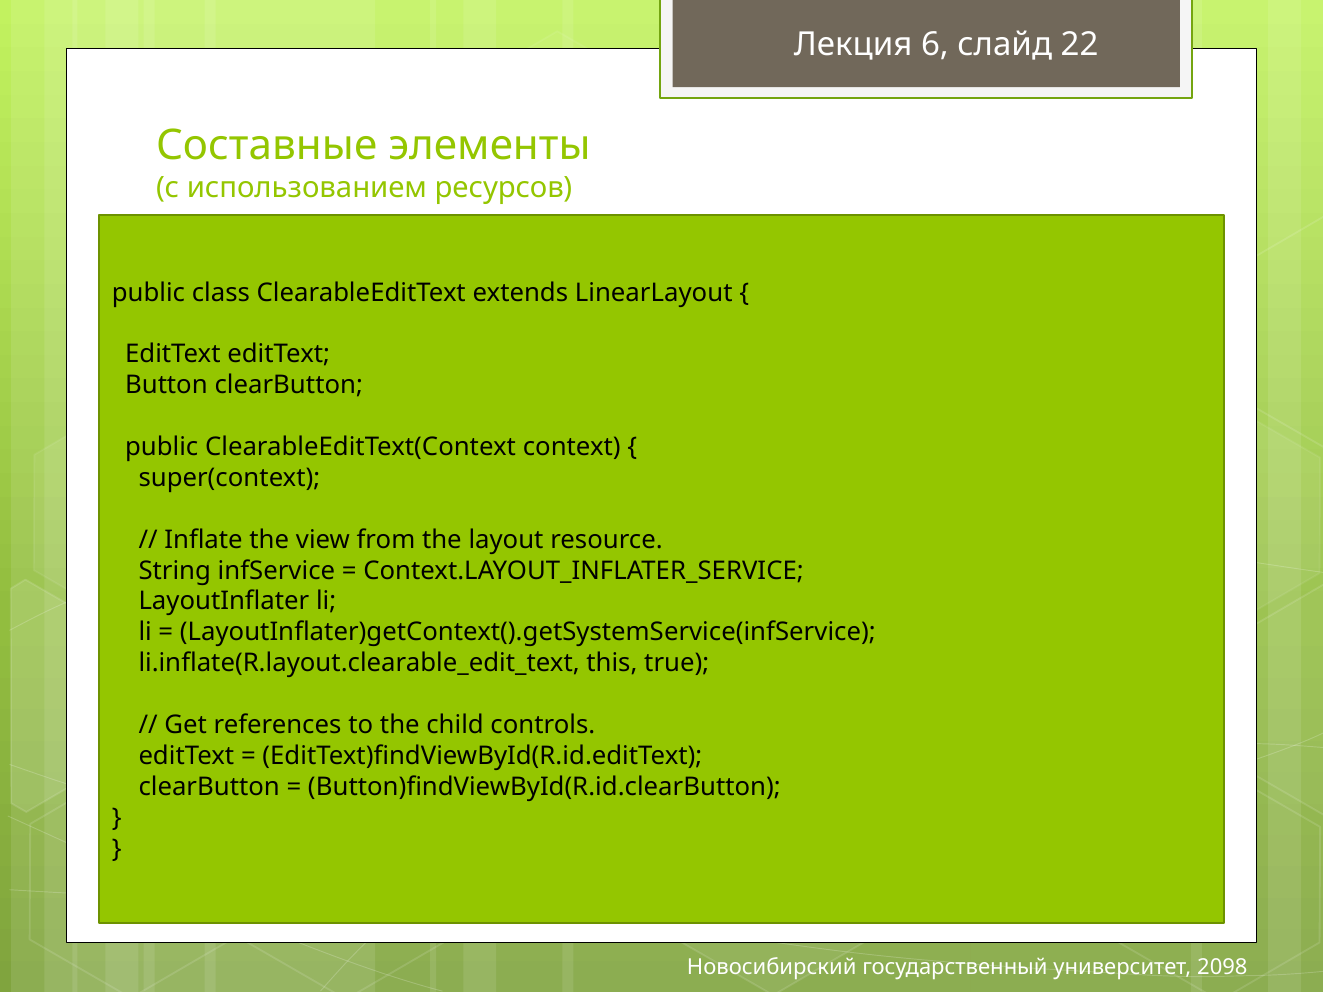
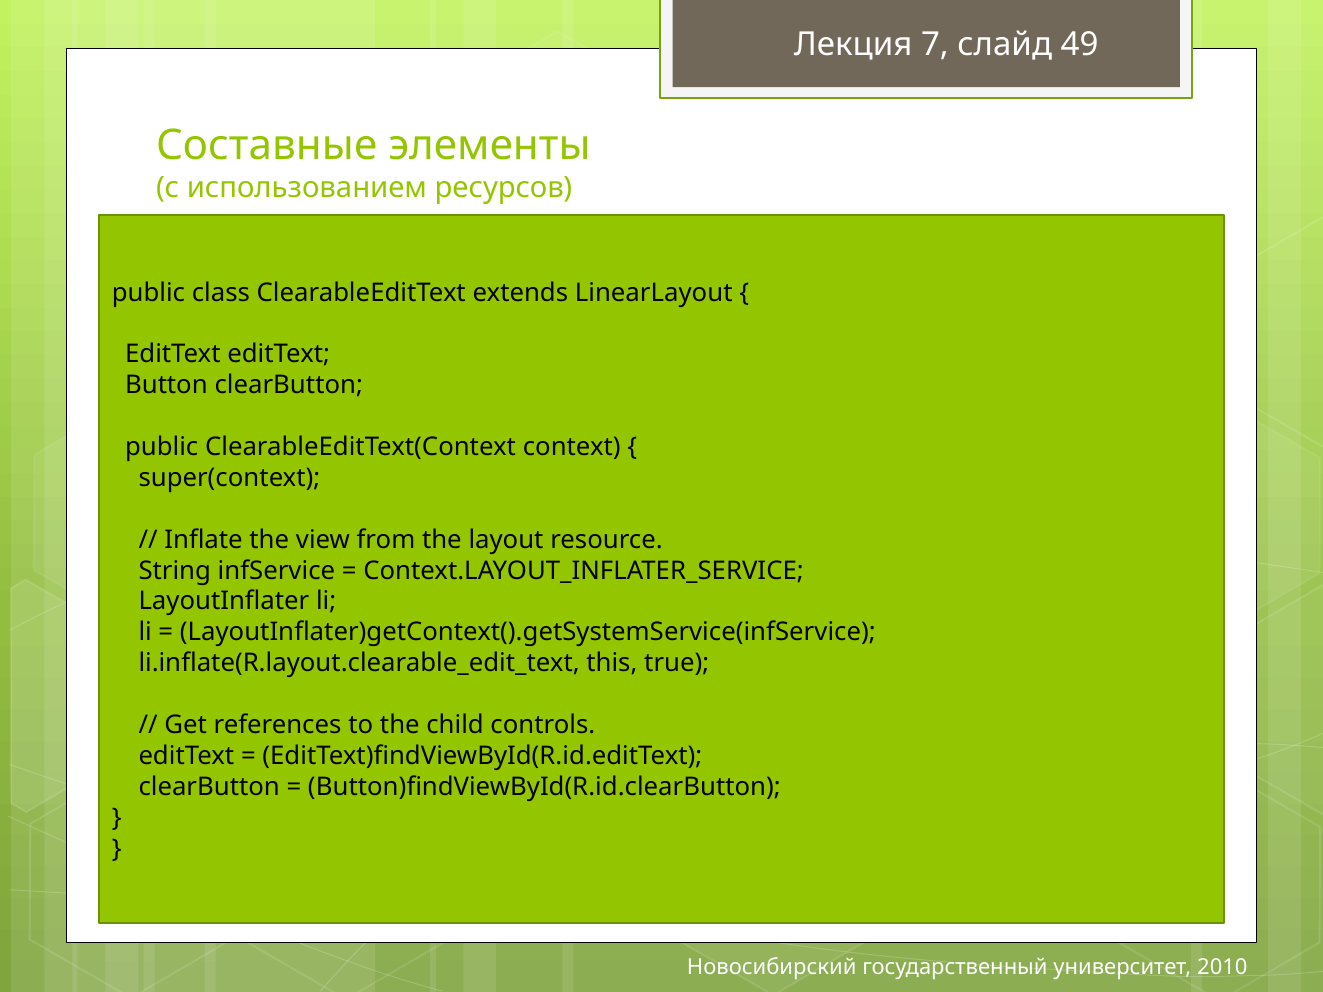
6: 6 -> 7
22: 22 -> 49
2098: 2098 -> 2010
